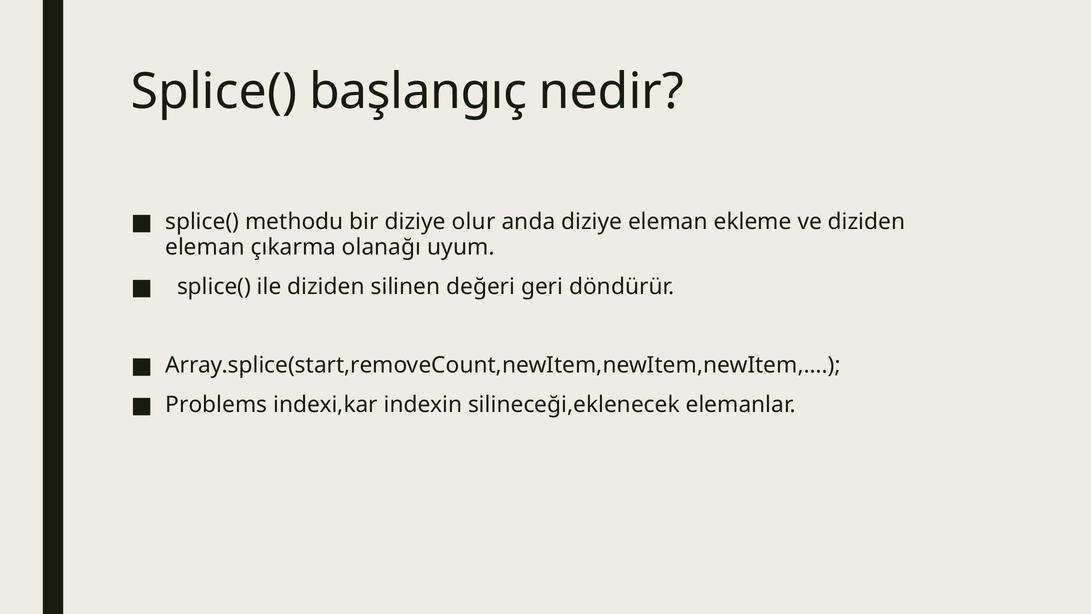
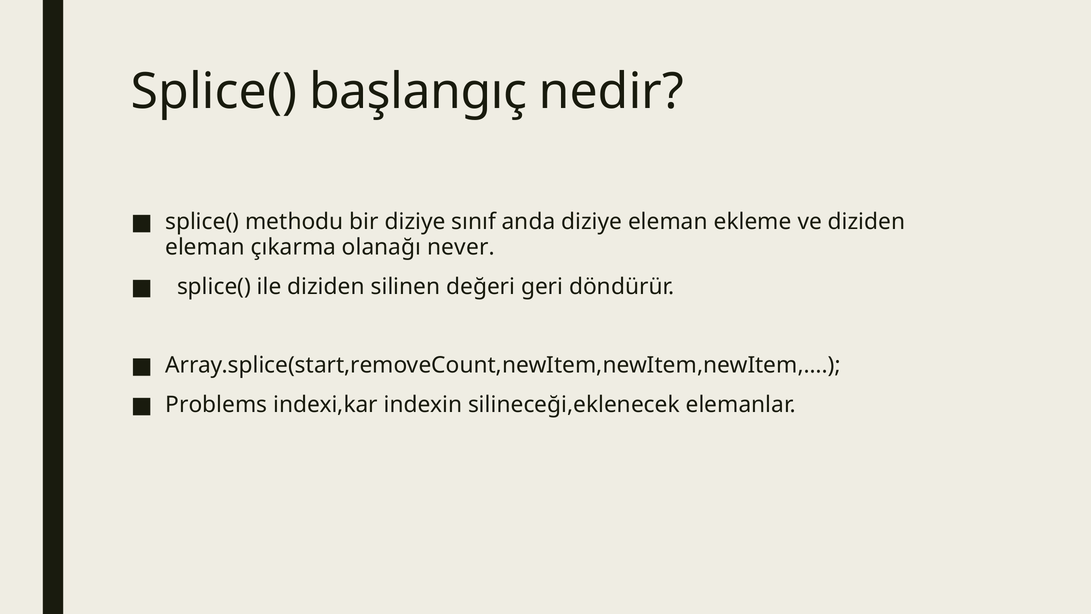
olur: olur -> sınıf
uyum: uyum -> never
